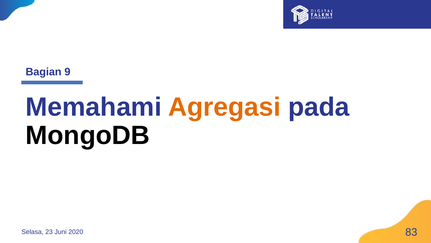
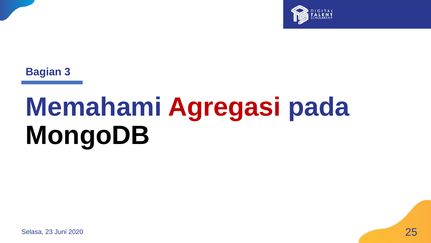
9: 9 -> 3
Agregasi colour: orange -> red
83: 83 -> 25
